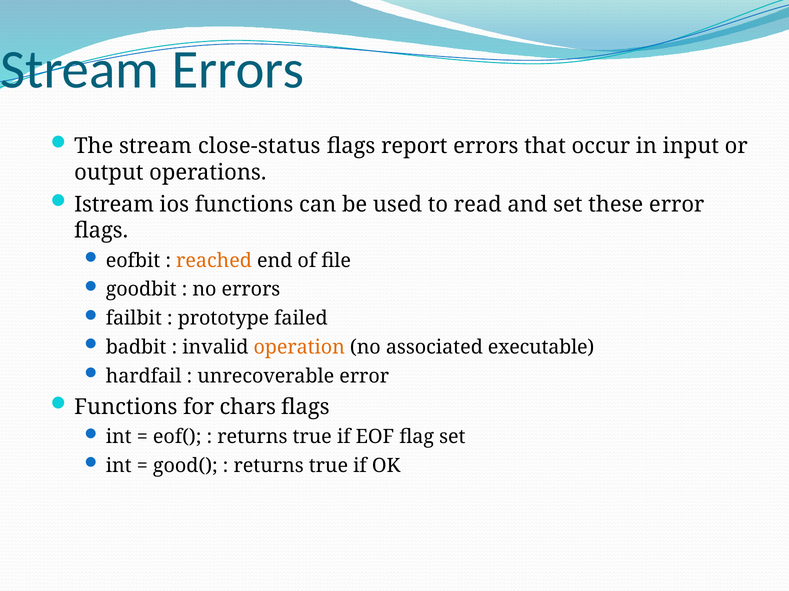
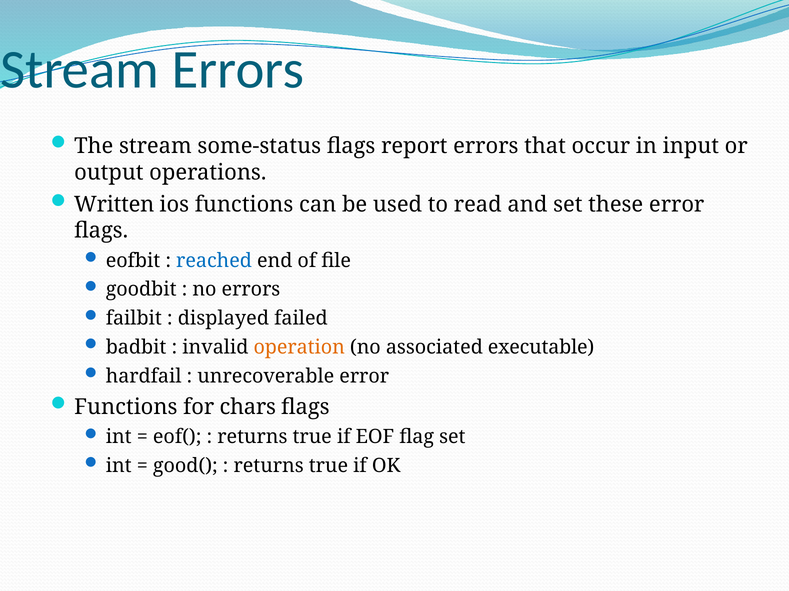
close-status: close-status -> some-status
Istream: Istream -> Written
reached colour: orange -> blue
prototype: prototype -> displayed
